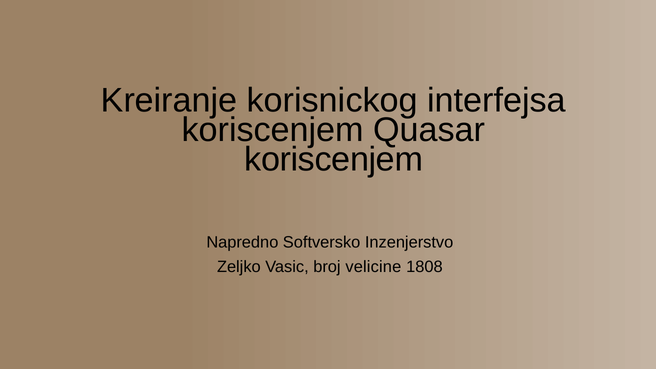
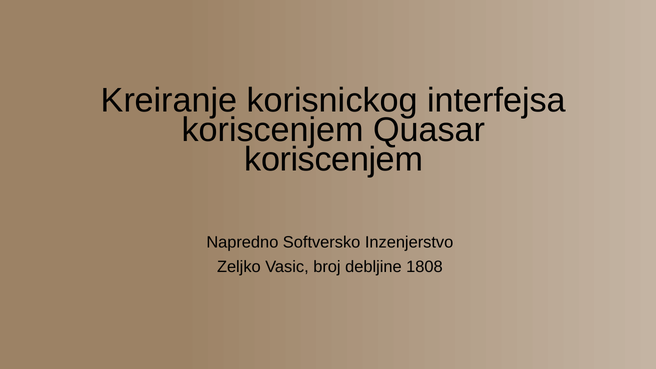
velicine: velicine -> debljine
